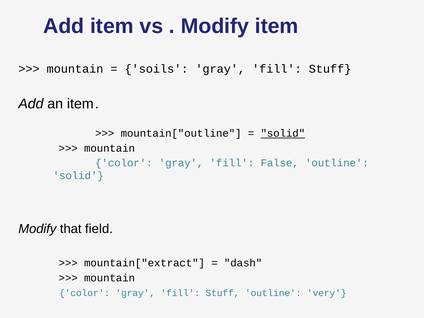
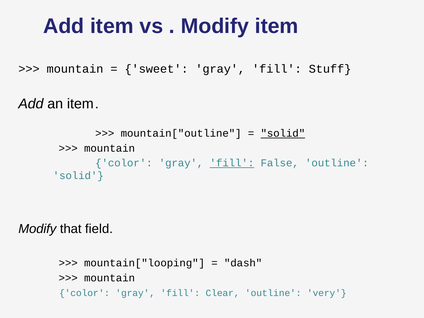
soils: soils -> sweet
fill at (232, 163) underline: none -> present
mountain["extract: mountain["extract -> mountain["looping
color gray fill Stuff: Stuff -> Clear
